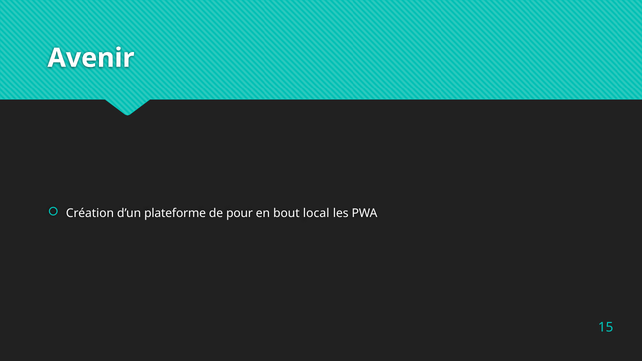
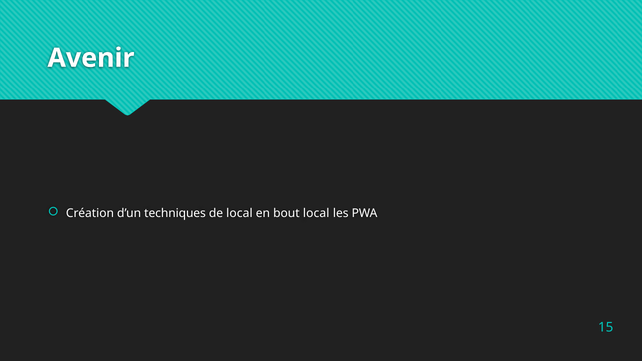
plateforme: plateforme -> techniques
de pour: pour -> local
